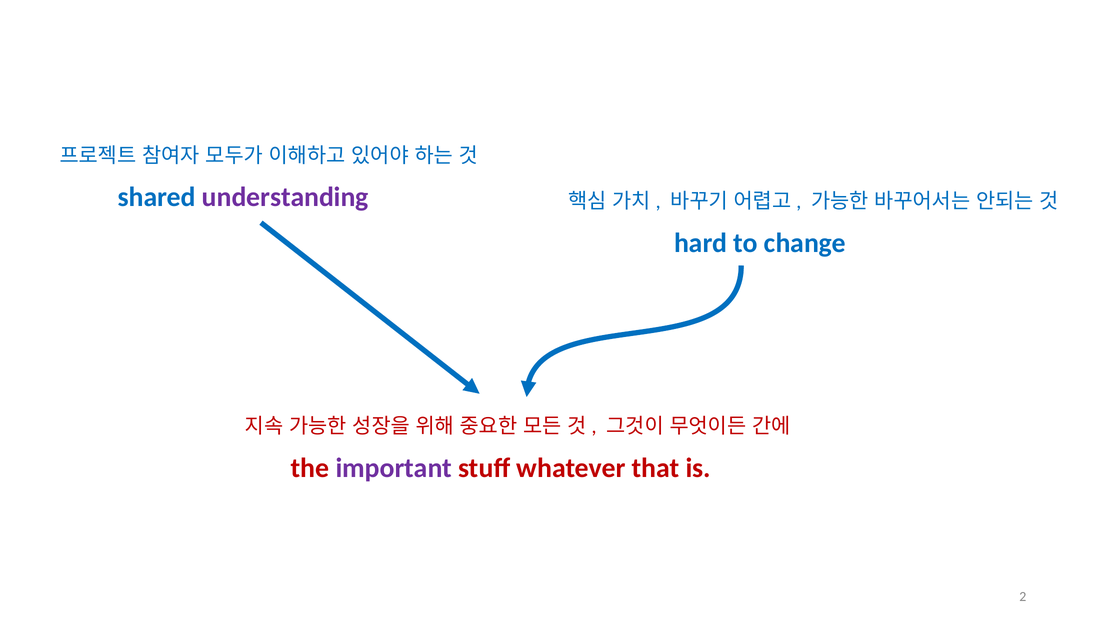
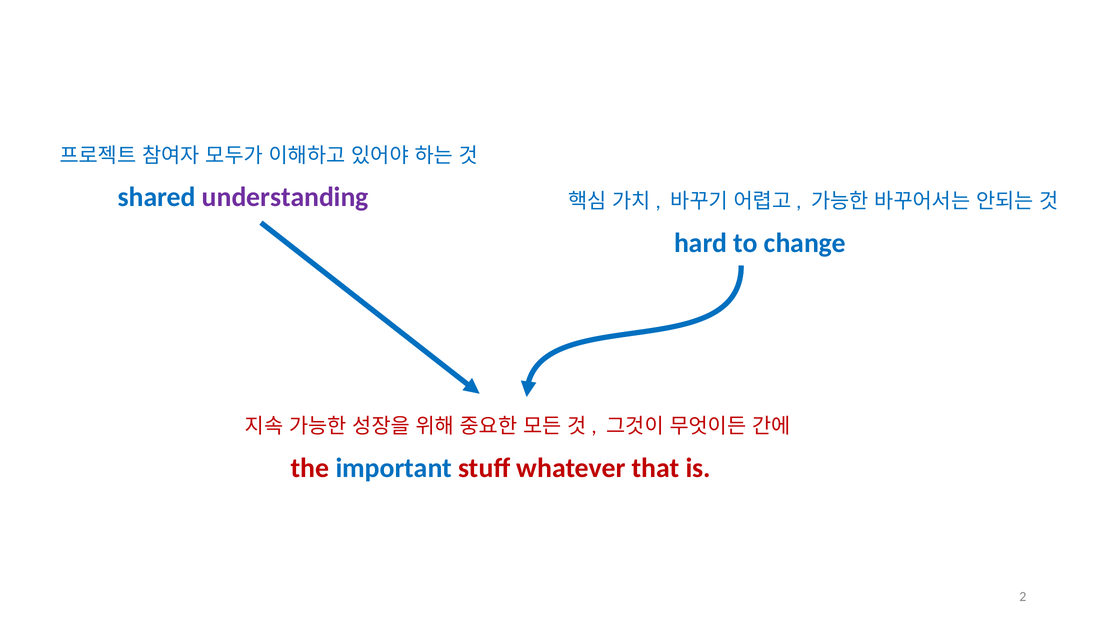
important colour: purple -> blue
